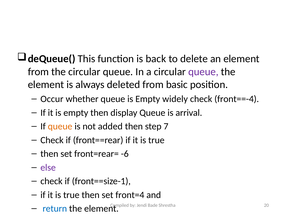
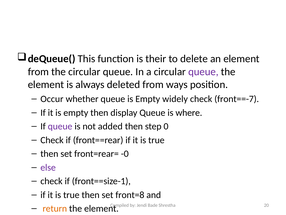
back: back -> their
basic: basic -> ways
front==-4: front==-4 -> front==-7
arrival: arrival -> where
queue at (60, 126) colour: orange -> purple
7: 7 -> 0
-6: -6 -> -0
front=4: front=4 -> front=8
return colour: blue -> orange
